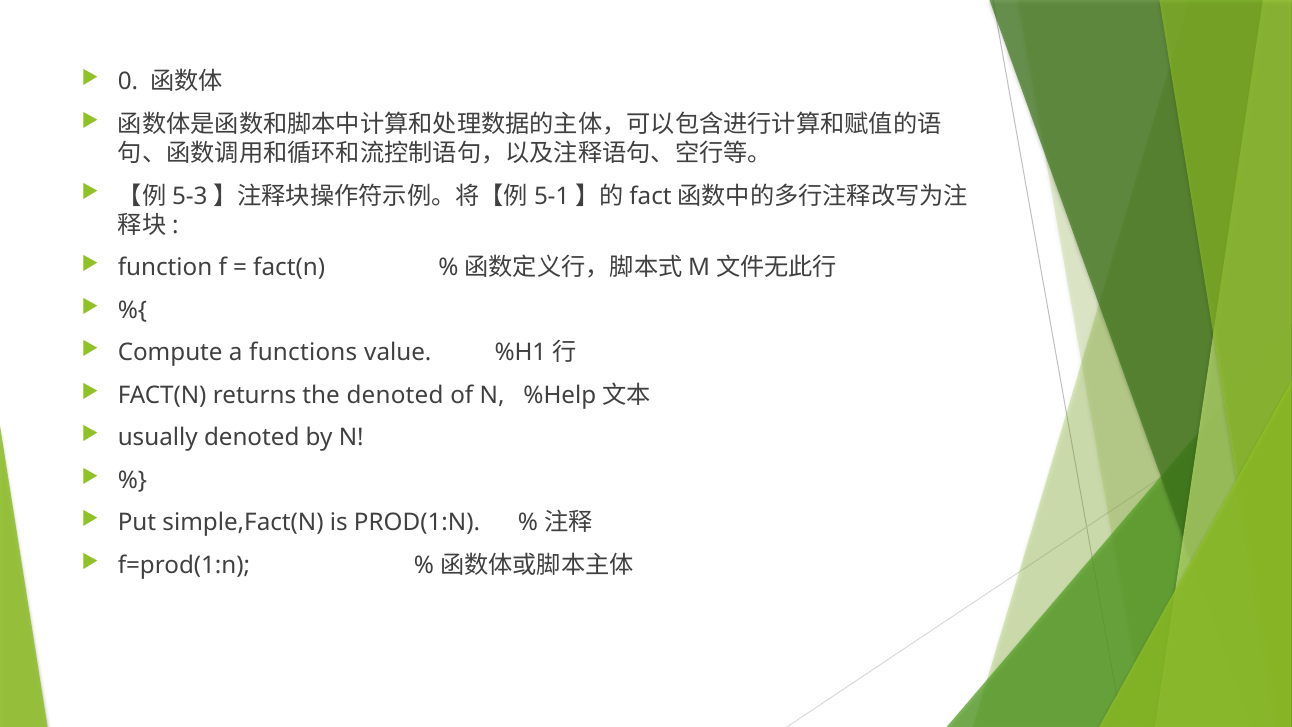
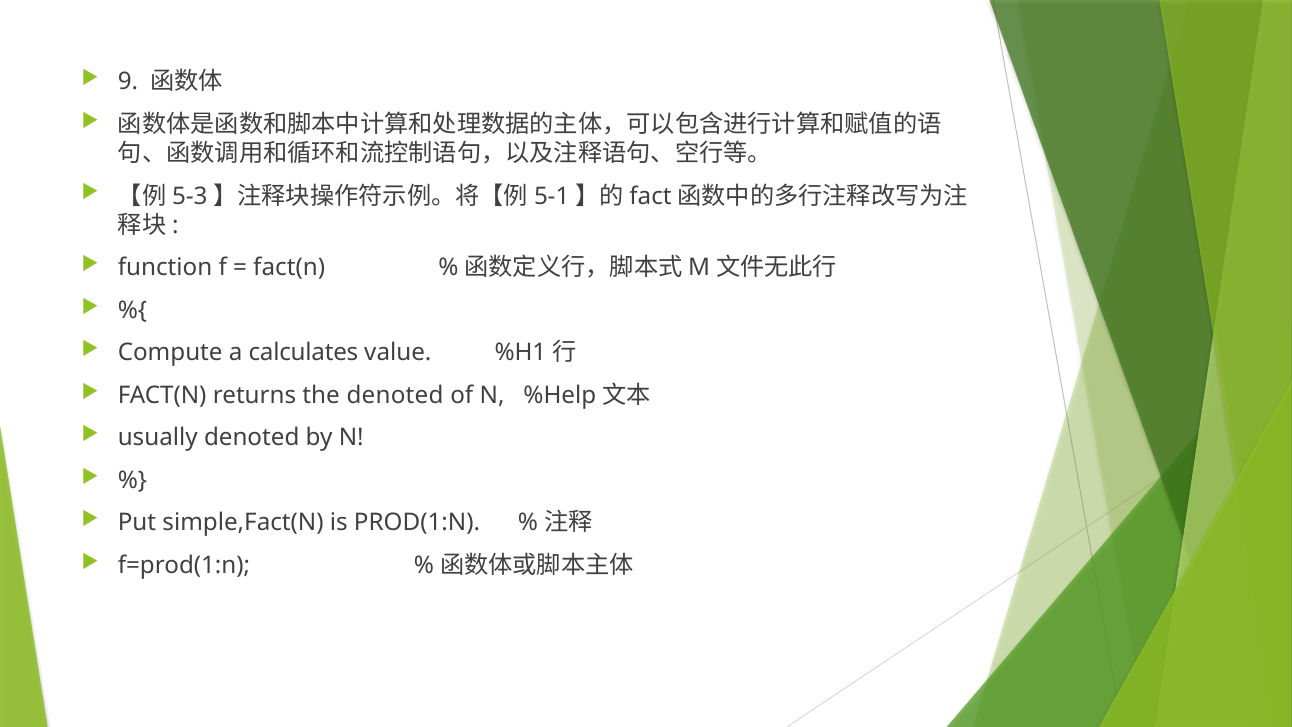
0: 0 -> 9
functions: functions -> calculates
